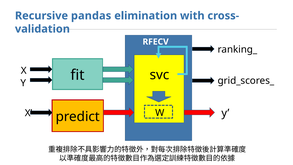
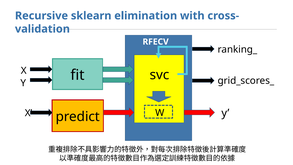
pandas: pandas -> sklearn
